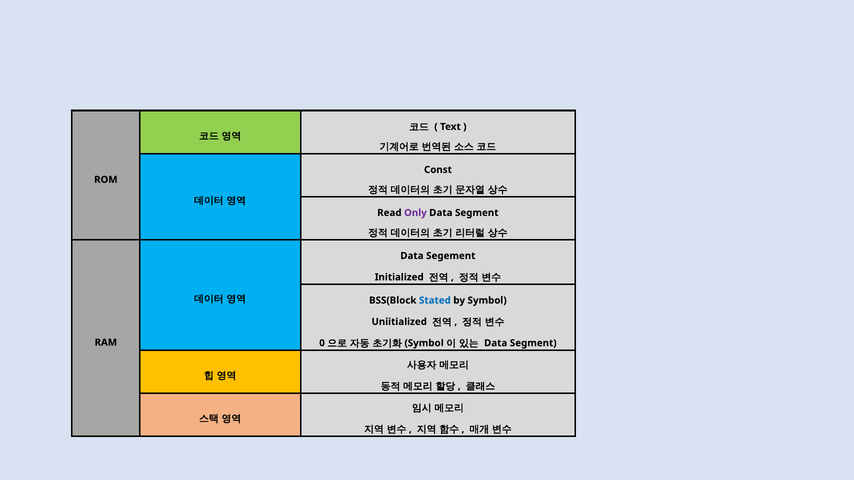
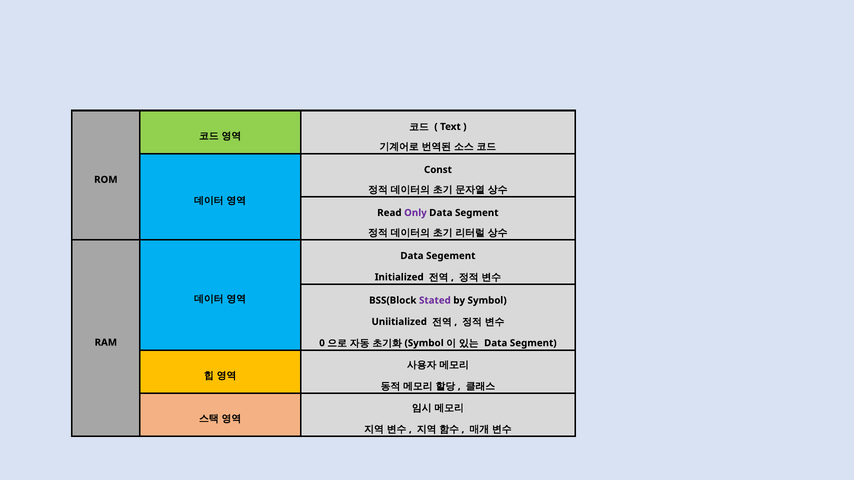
Stated colour: blue -> purple
